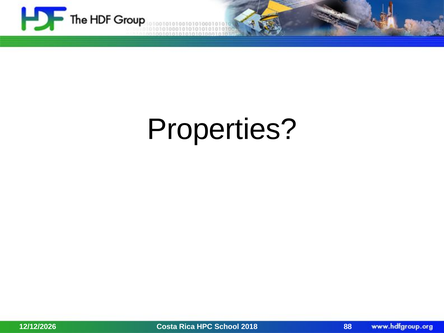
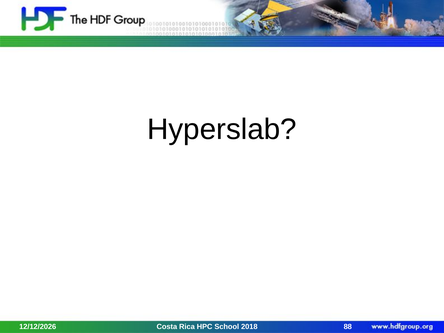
Properties: Properties -> Hyperslab
